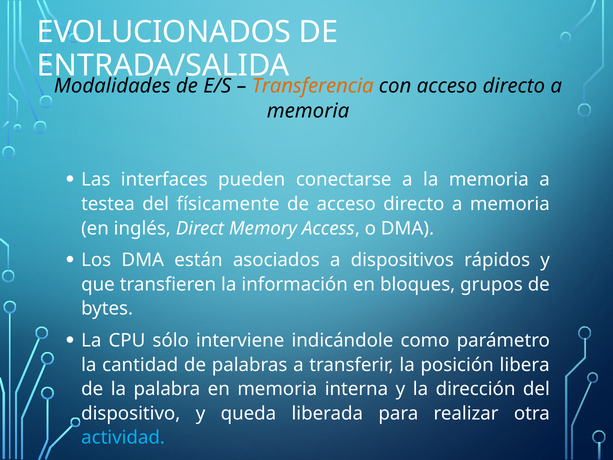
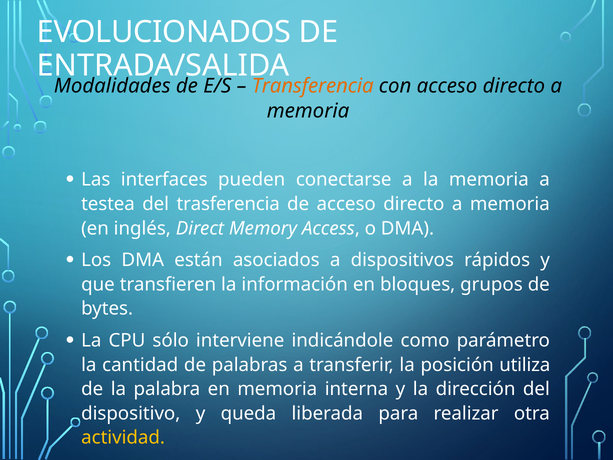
físicamente: físicamente -> trasferencia
libera: libera -> utiliza
actividad colour: light blue -> yellow
